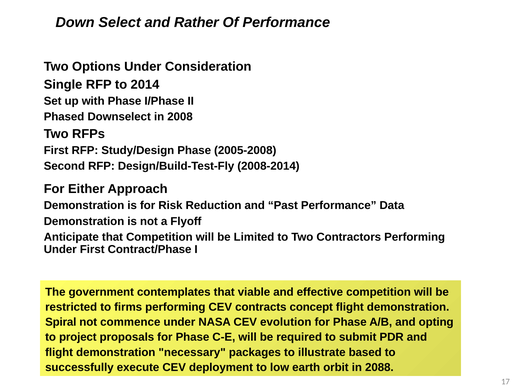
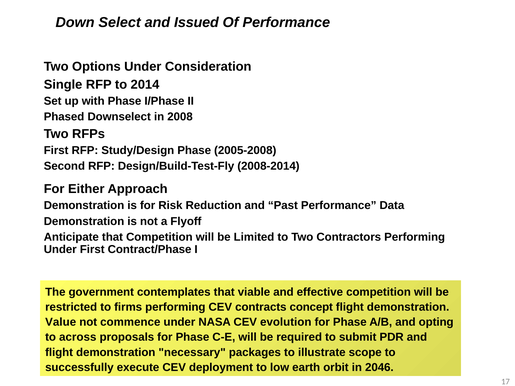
Rather: Rather -> Issued
Spiral: Spiral -> Value
project: project -> across
based: based -> scope
2088: 2088 -> 2046
